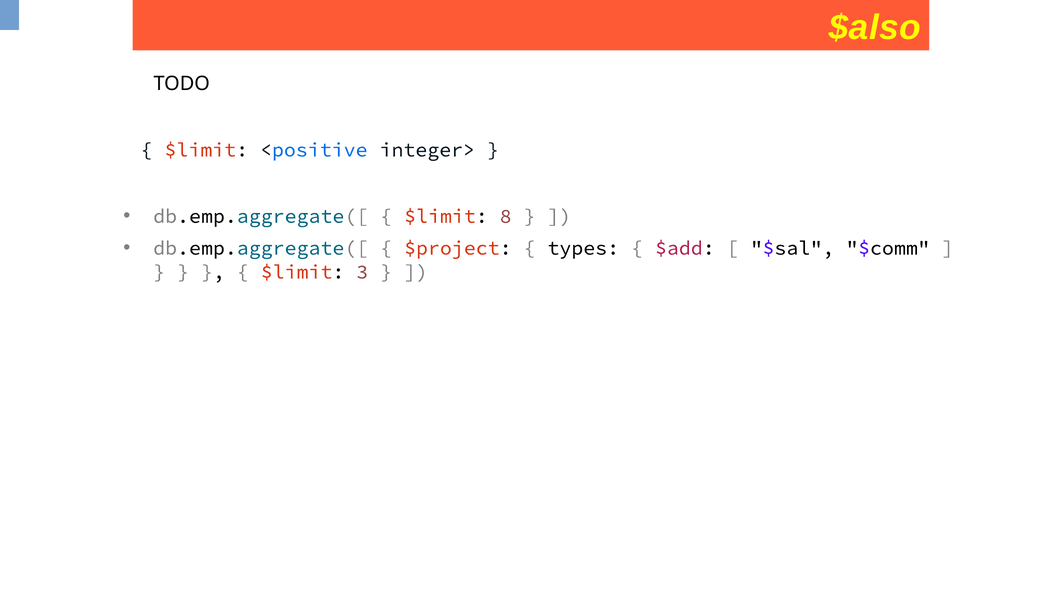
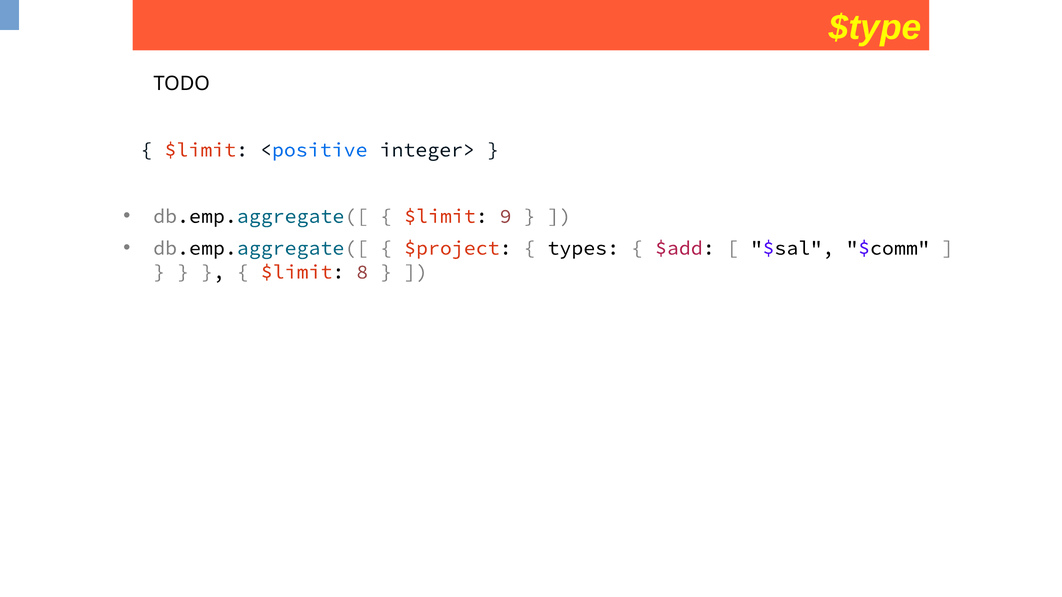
$also: $also -> $type
8: 8 -> 9
3: 3 -> 8
